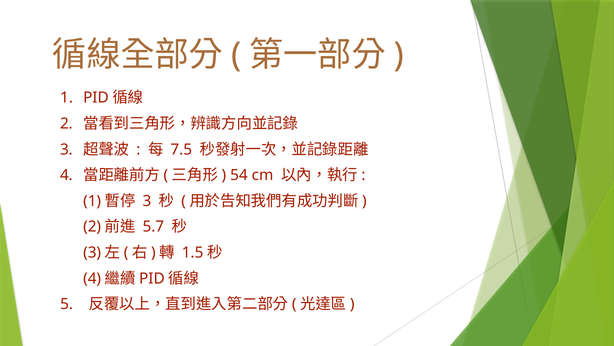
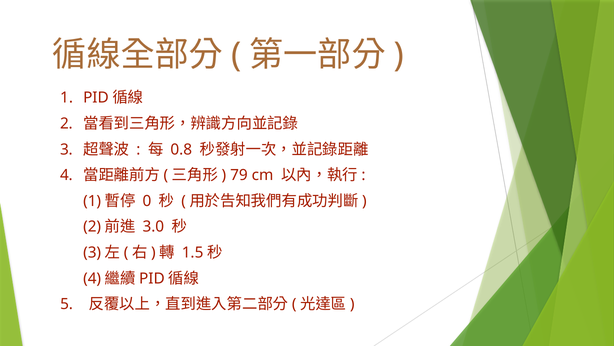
7.5: 7.5 -> 0.8
54: 54 -> 79
3 at (147, 201): 3 -> 0
5.7: 5.7 -> 3.0
